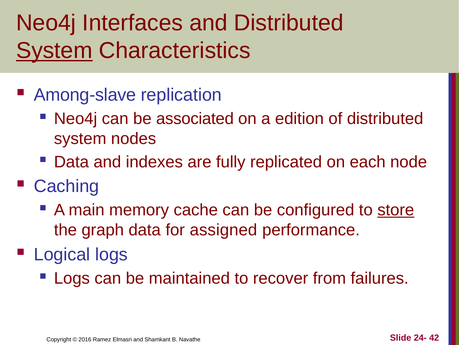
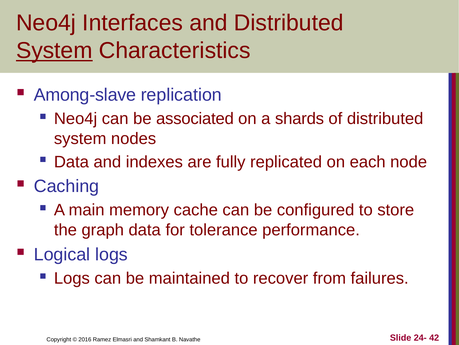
edition: edition -> shards
store underline: present -> none
assigned: assigned -> tolerance
